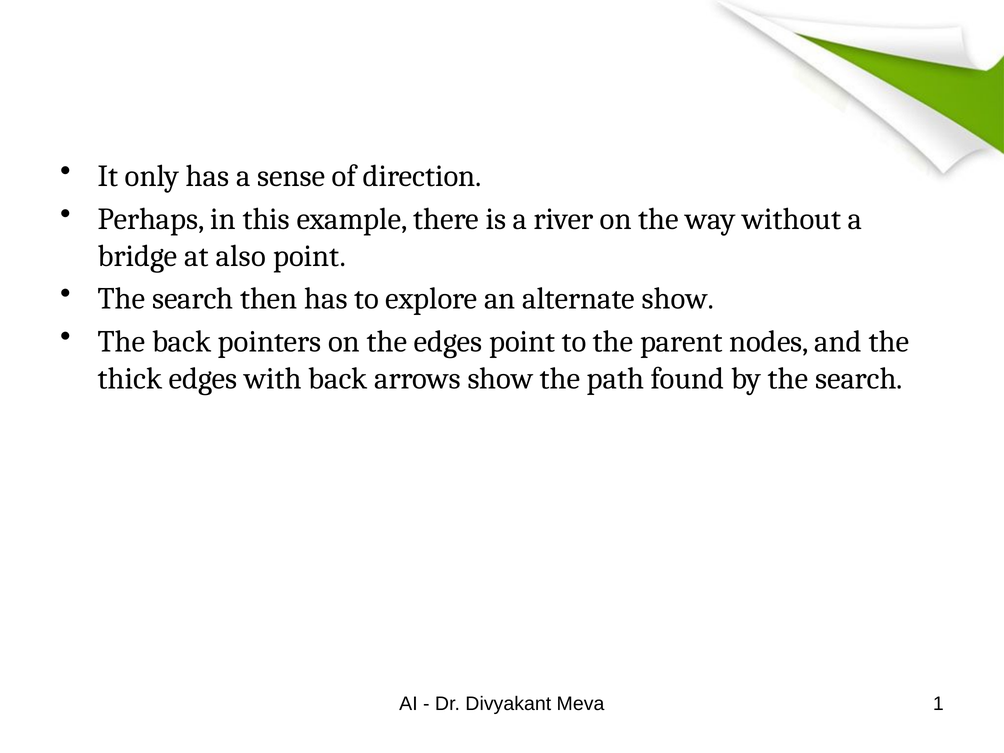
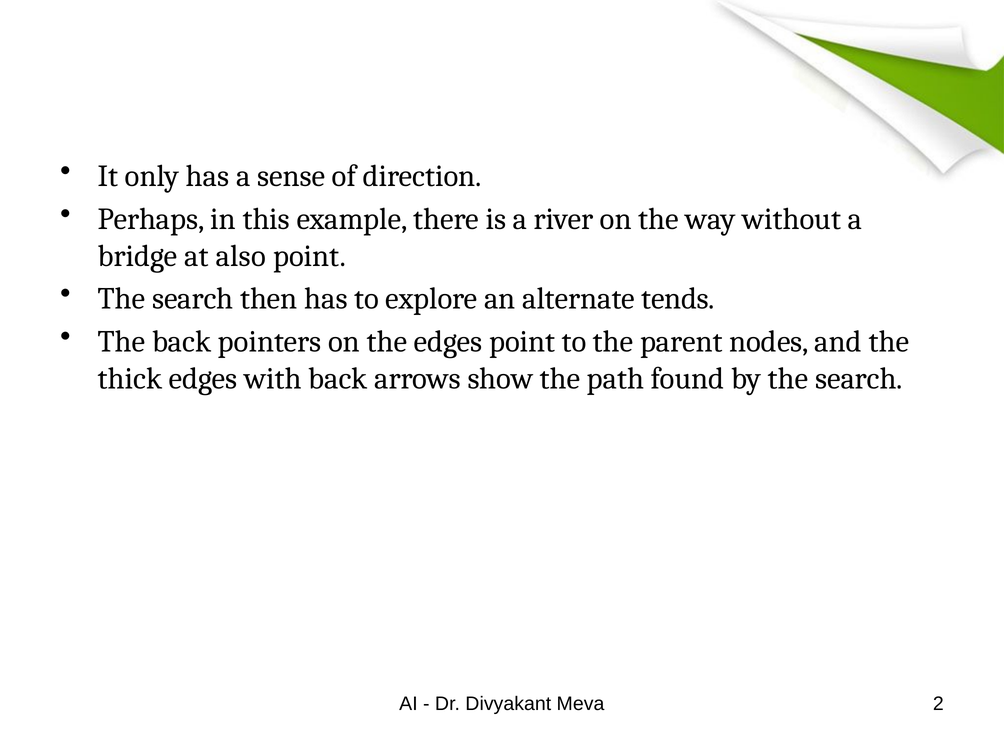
alternate show: show -> tends
1: 1 -> 2
